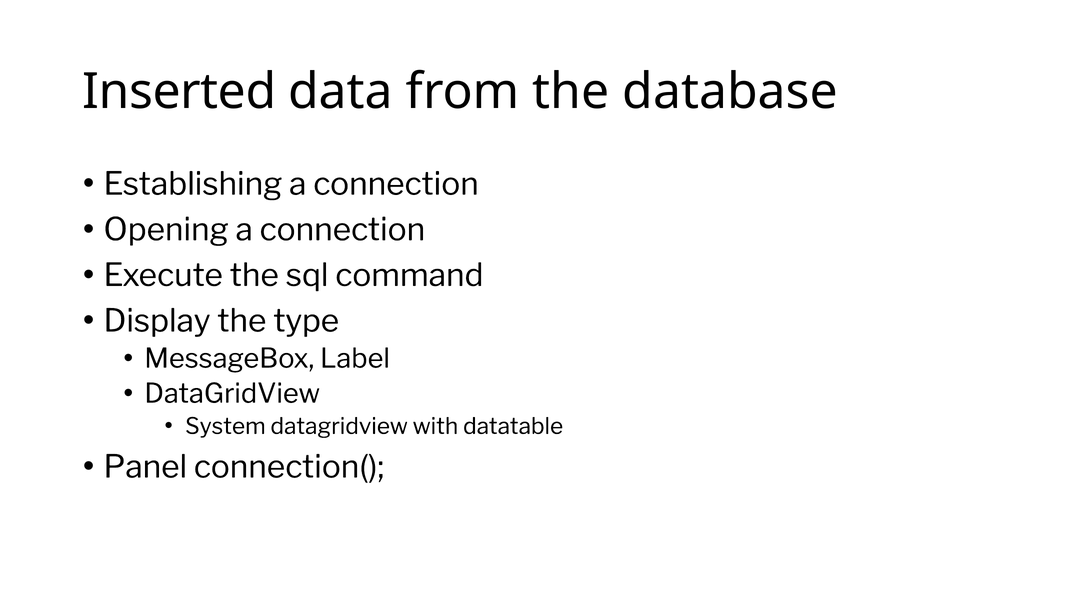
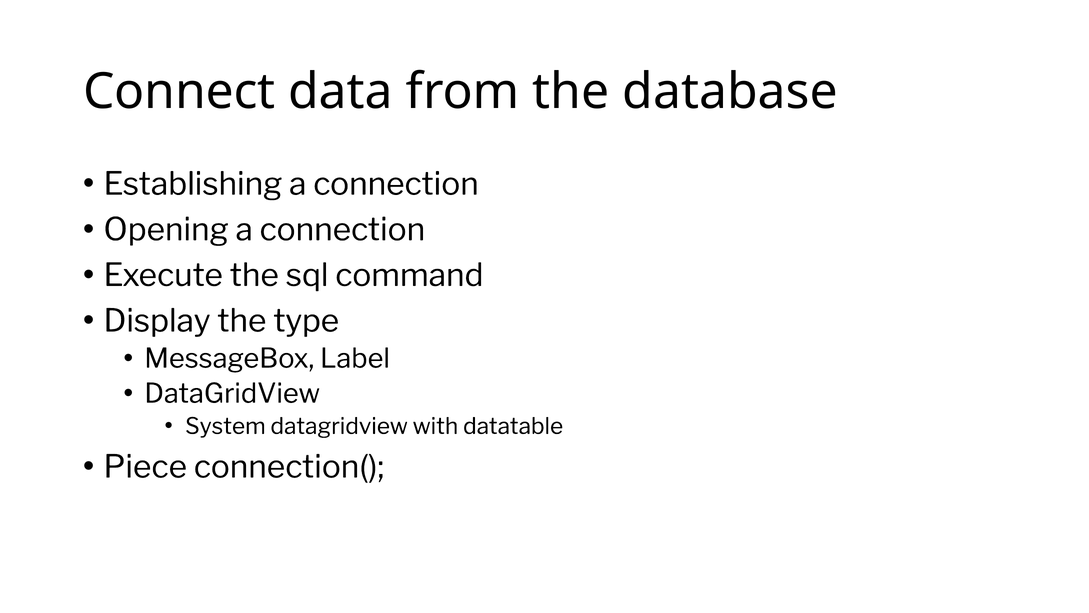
Inserted: Inserted -> Connect
Panel: Panel -> Piece
